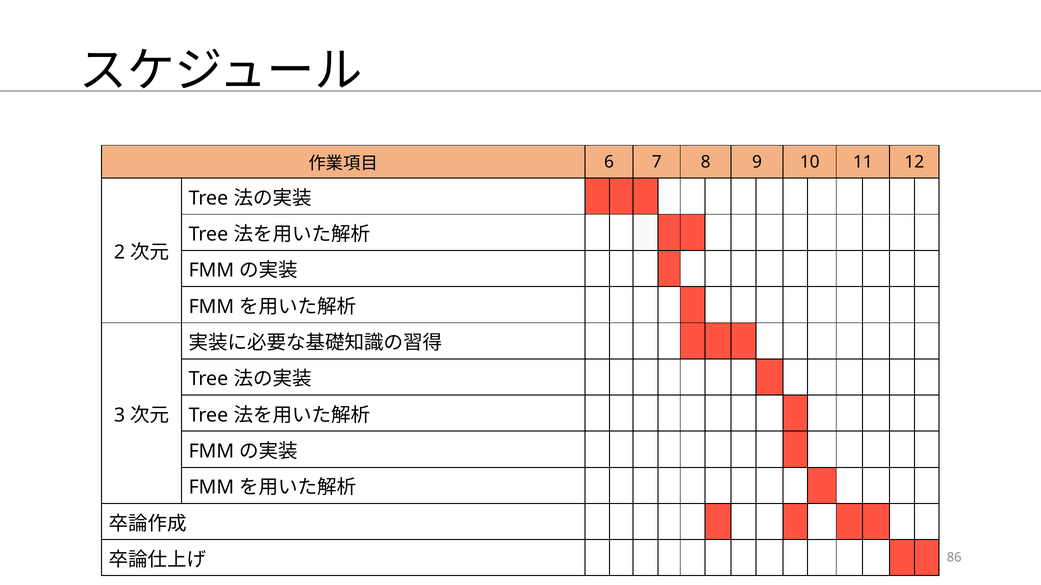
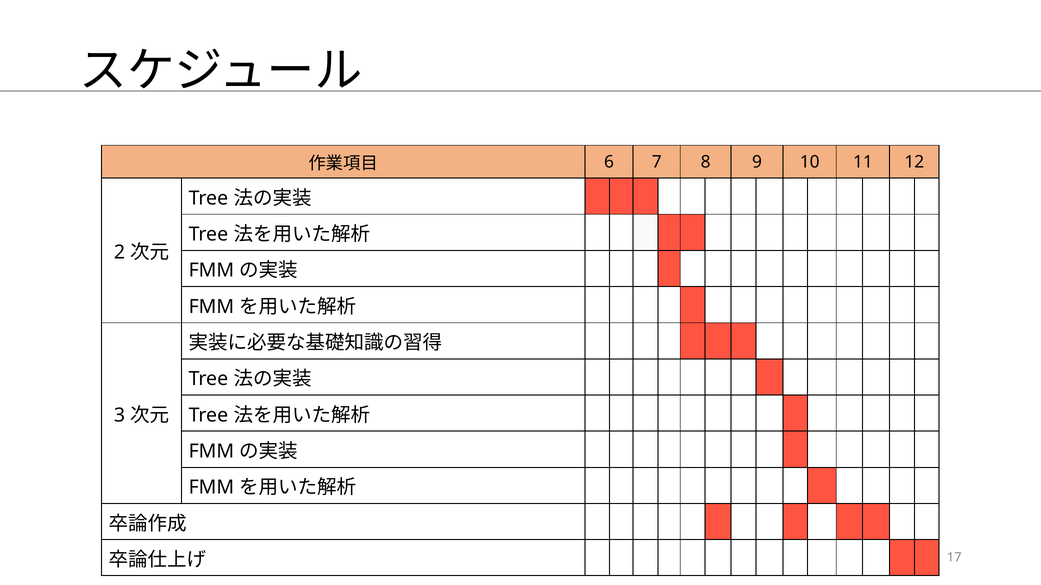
86: 86 -> 17
